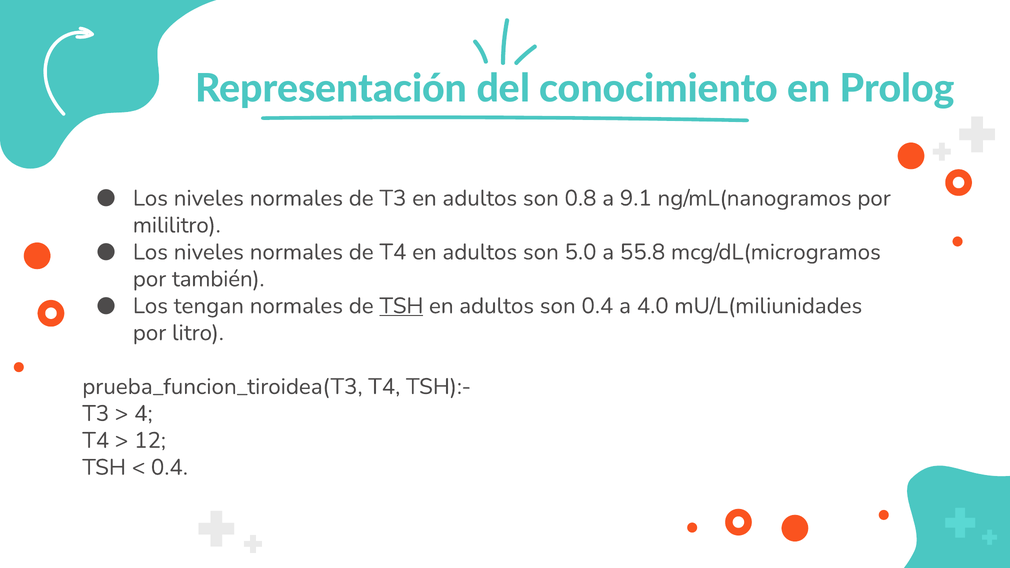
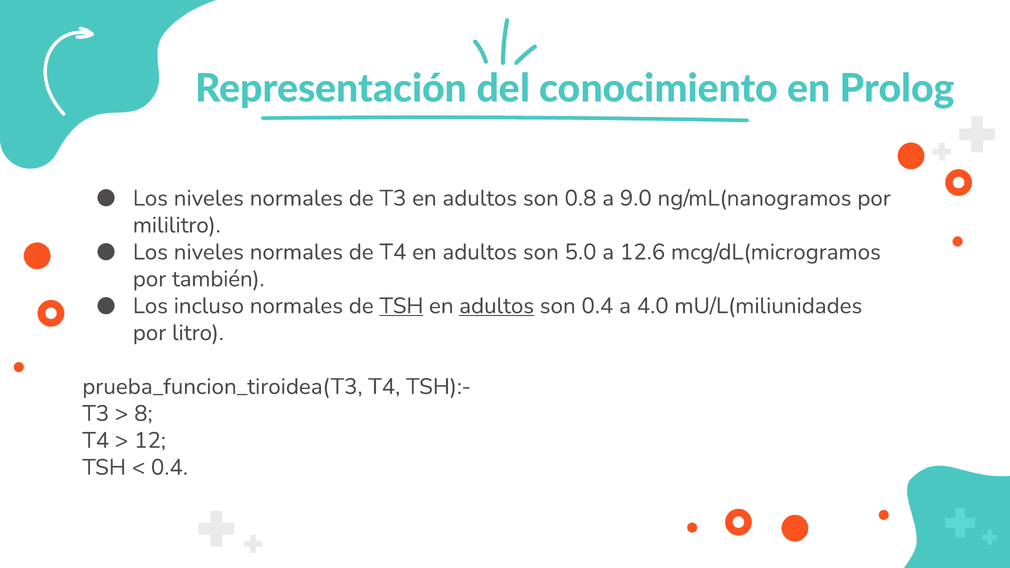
9.1: 9.1 -> 9.0
55.8: 55.8 -> 12.6
tengan: tengan -> incluso
adultos at (497, 306) underline: none -> present
4: 4 -> 8
